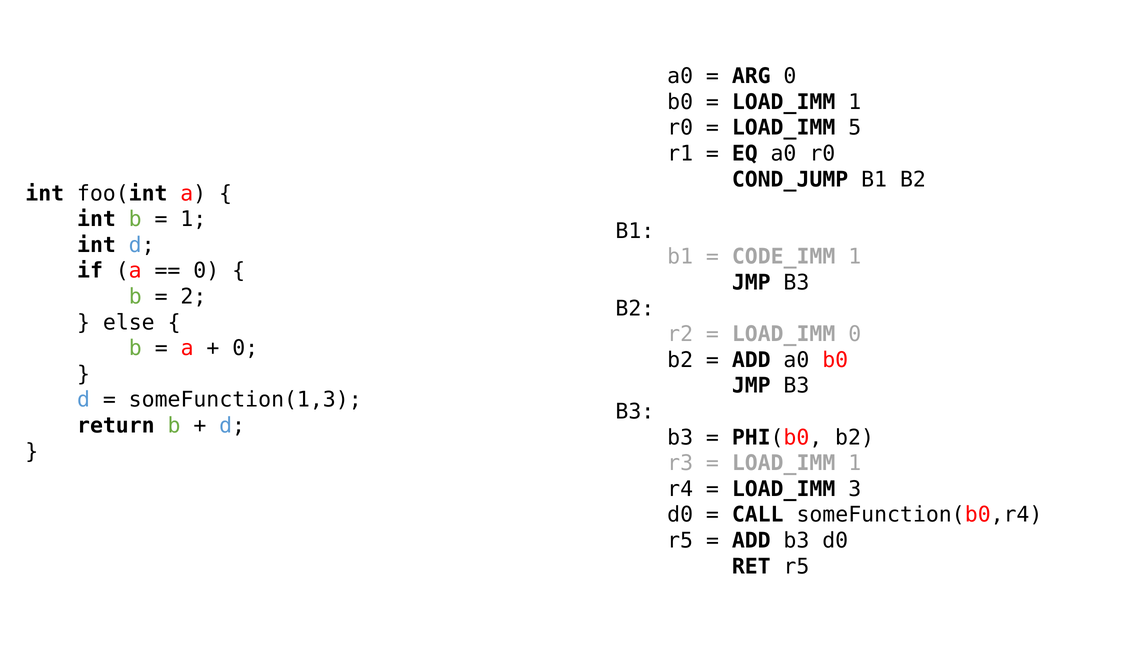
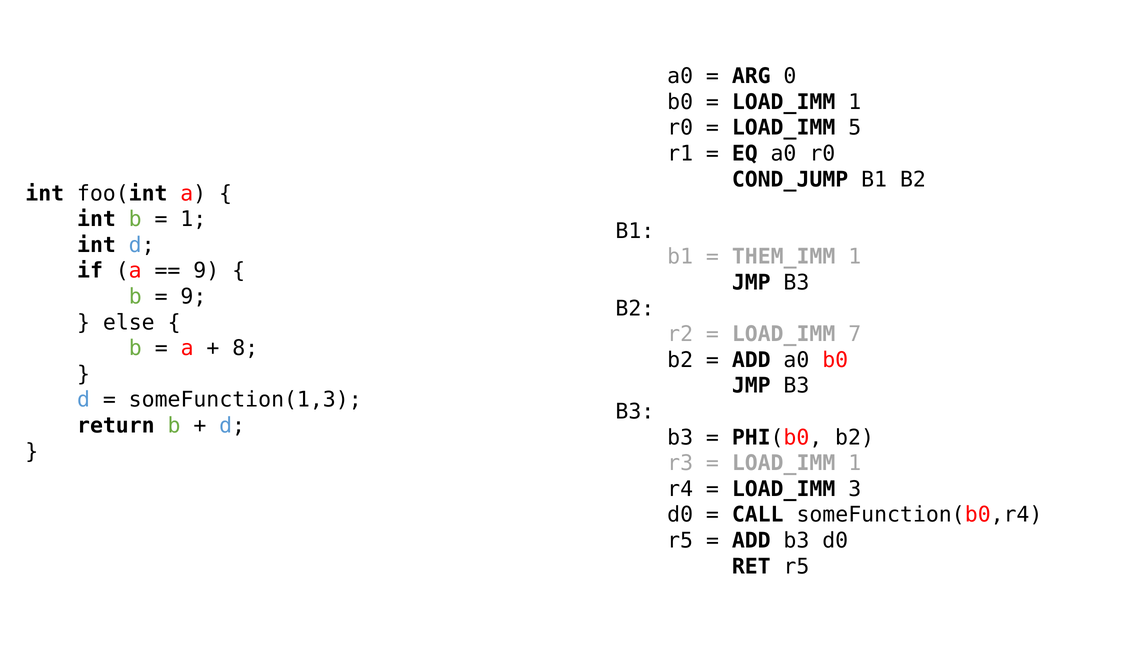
CODE_IMM: CODE_IMM -> THEM_IMM
0 at (206, 271): 0 -> 9
2 at (193, 297): 2 -> 9
LOAD_IMM 0: 0 -> 7
0 at (245, 348): 0 -> 8
